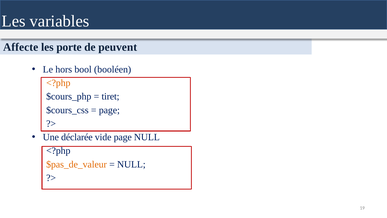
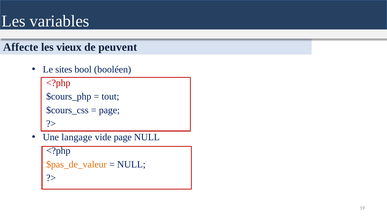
porte: porte -> vieux
hors: hors -> sites
<?php at (58, 83) colour: orange -> red
tiret: tiret -> tout
déclarée: déclarée -> langage
